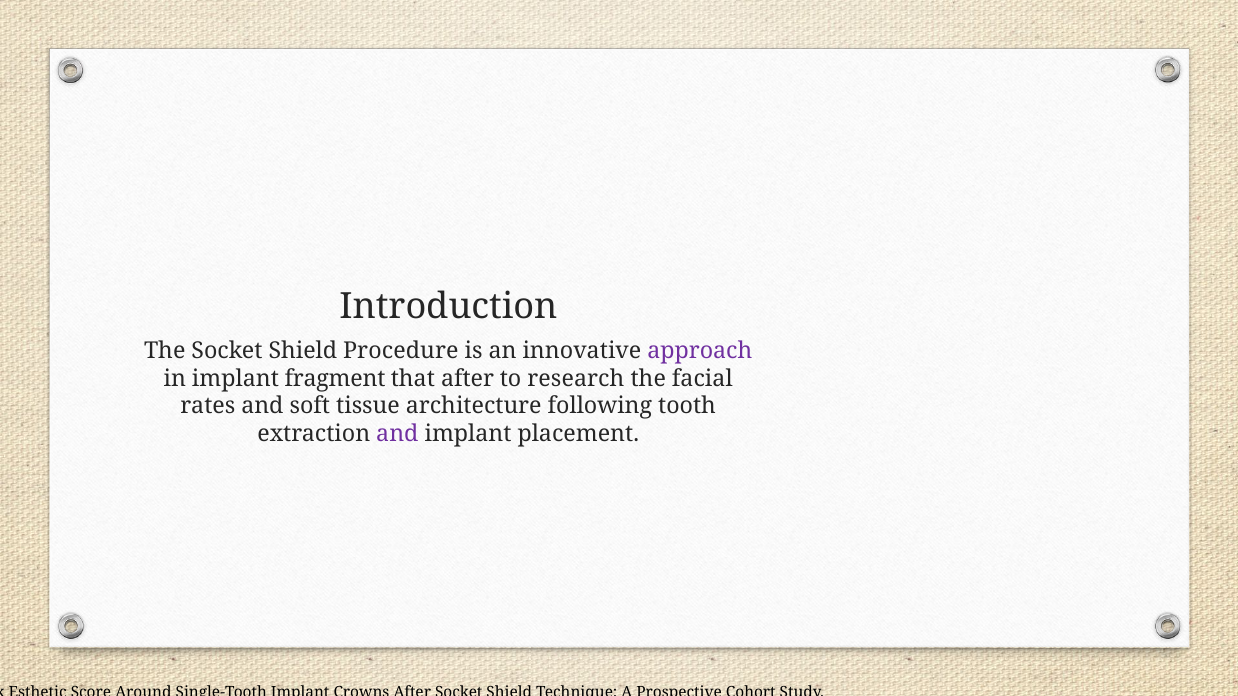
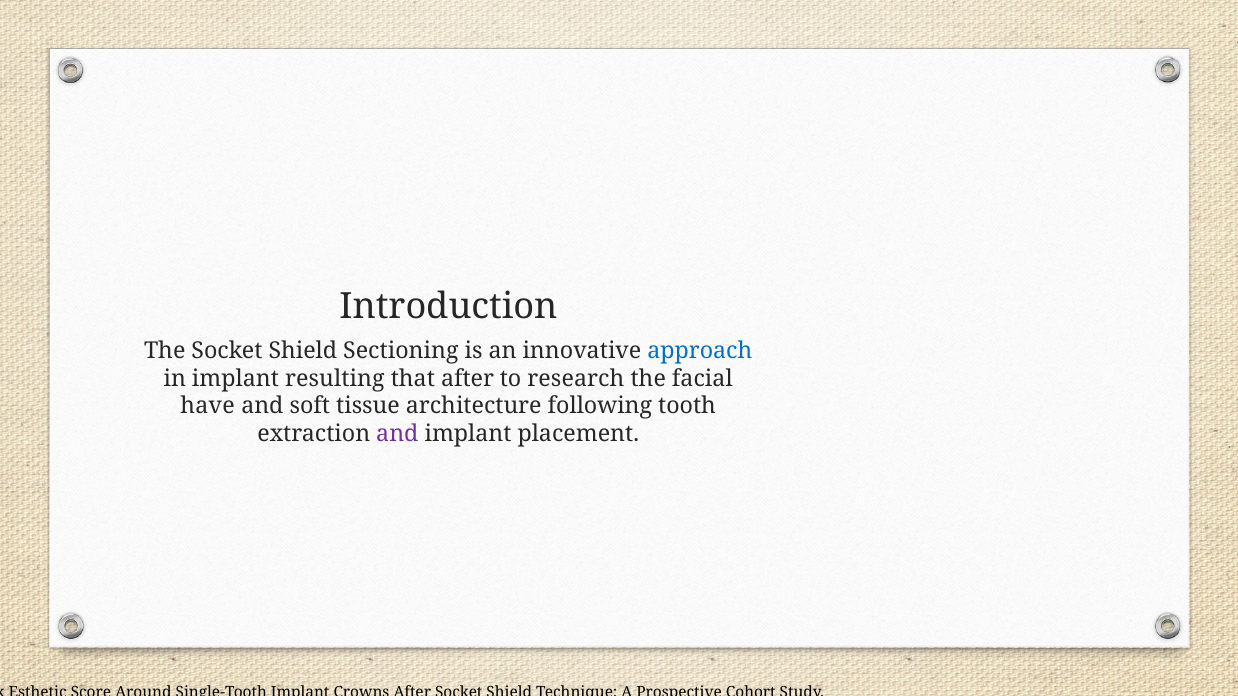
Procedure: Procedure -> Sectioning
approach colour: purple -> blue
fragment: fragment -> resulting
rates: rates -> have
